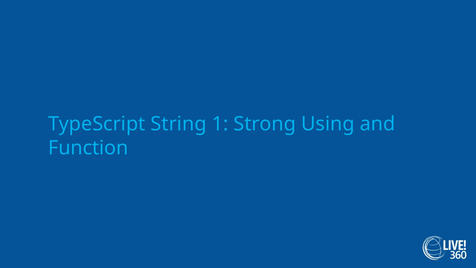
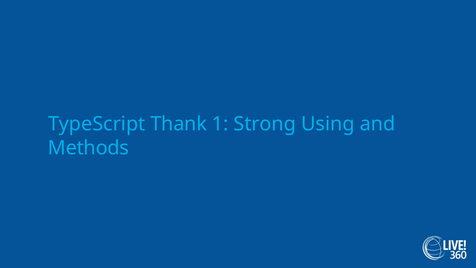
String: String -> Thank
Function: Function -> Methods
